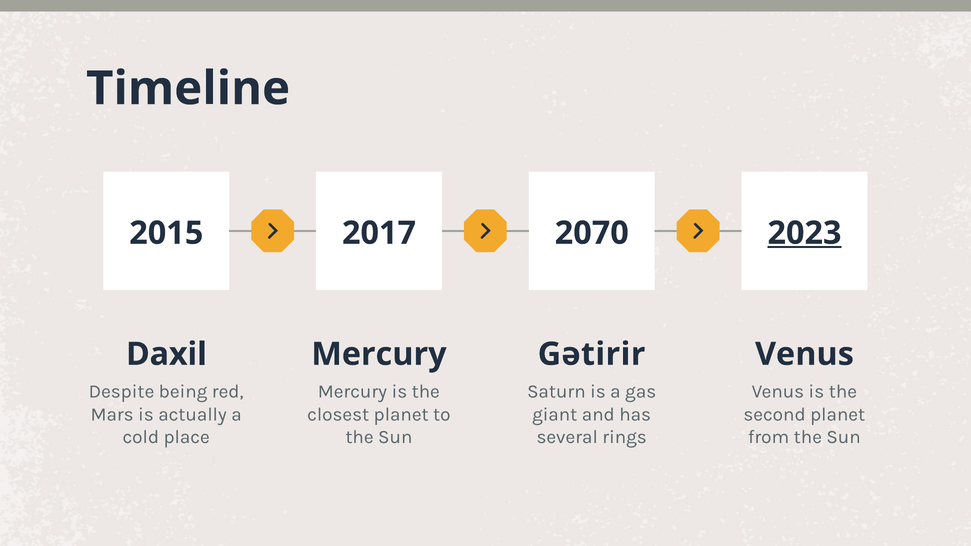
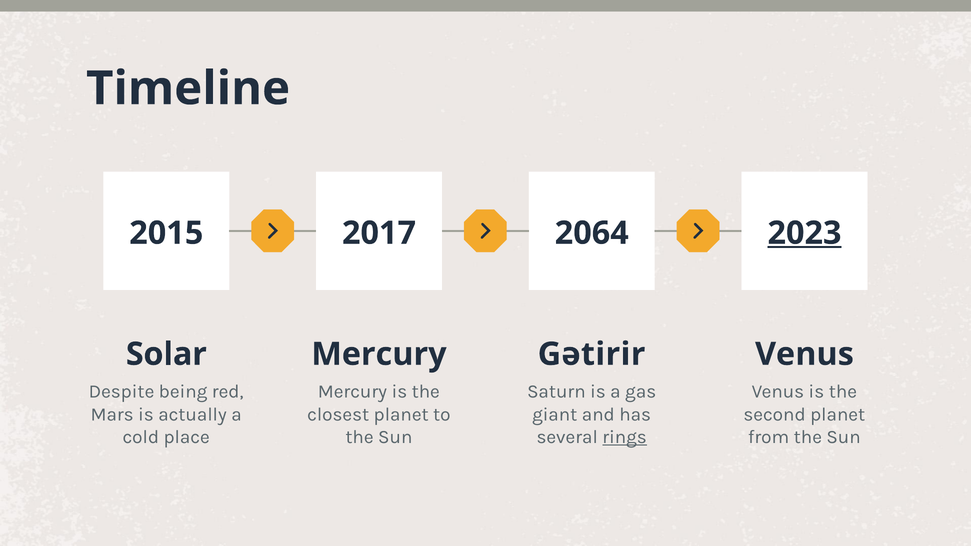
2070: 2070 -> 2064
Daxil: Daxil -> Solar
rings underline: none -> present
